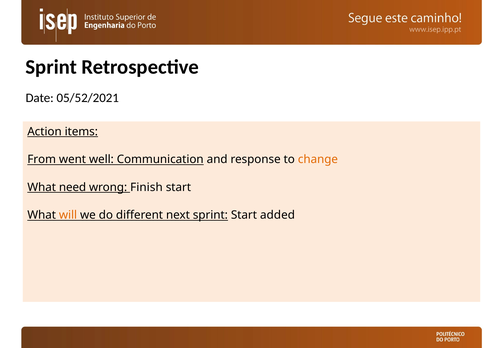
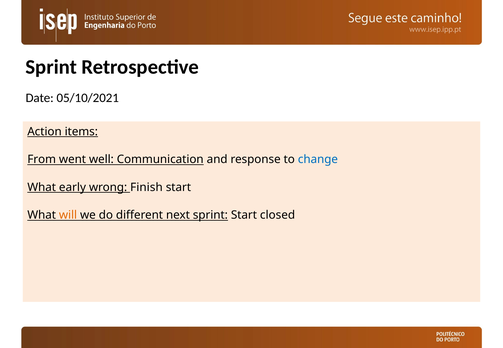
05/52/2021: 05/52/2021 -> 05/10/2021
change colour: orange -> blue
need: need -> early
added: added -> closed
